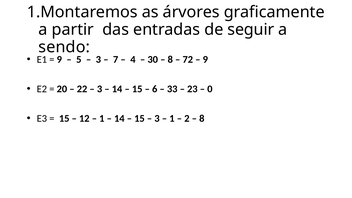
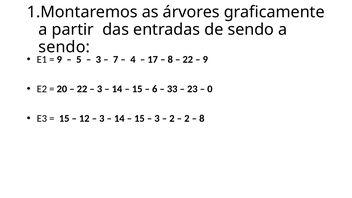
de seguir: seguir -> sendo
30: 30 -> 17
72 at (188, 59): 72 -> 22
1 at (102, 118): 1 -> 3
1 at (172, 118): 1 -> 2
